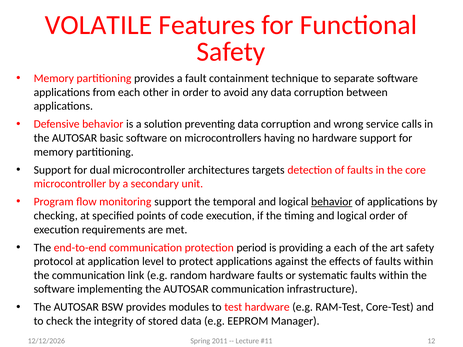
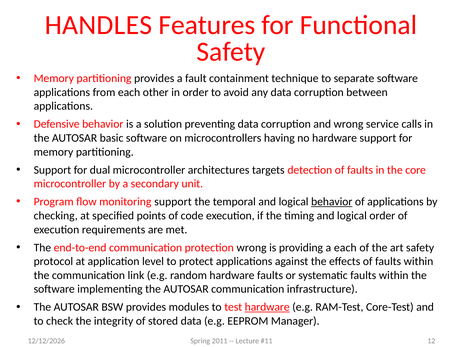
VOLATILE: VOLATILE -> HANDLES
protection period: period -> wrong
hardware at (267, 307) underline: none -> present
